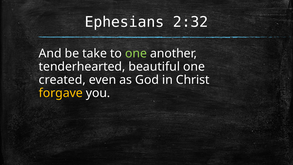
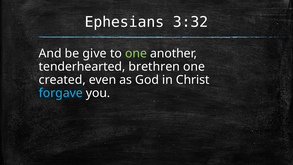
2:32: 2:32 -> 3:32
take: take -> give
beautiful: beautiful -> brethren
forgave colour: yellow -> light blue
